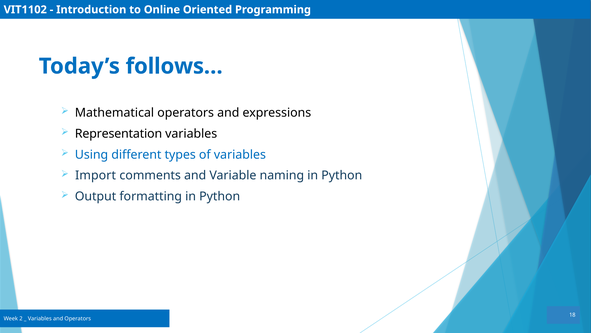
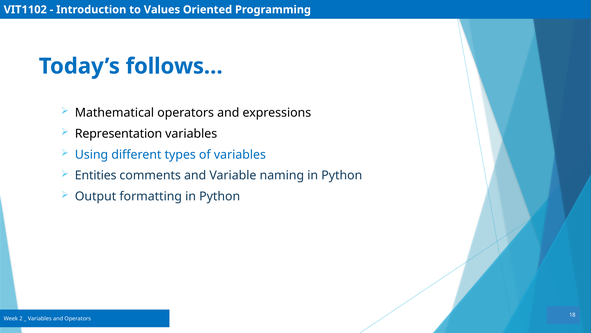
Online: Online -> Values
Import: Import -> Entities
